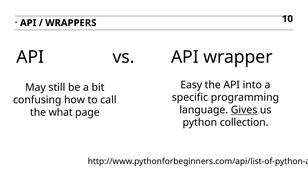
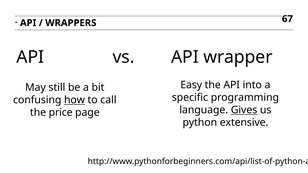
10: 10 -> 67
how underline: none -> present
what: what -> price
collection: collection -> extensive
